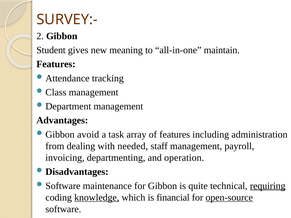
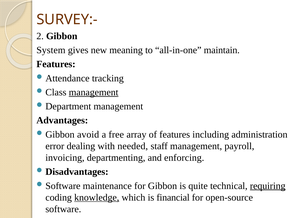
Student: Student -> System
management at (94, 92) underline: none -> present
task: task -> free
from: from -> error
operation: operation -> enforcing
open-source underline: present -> none
